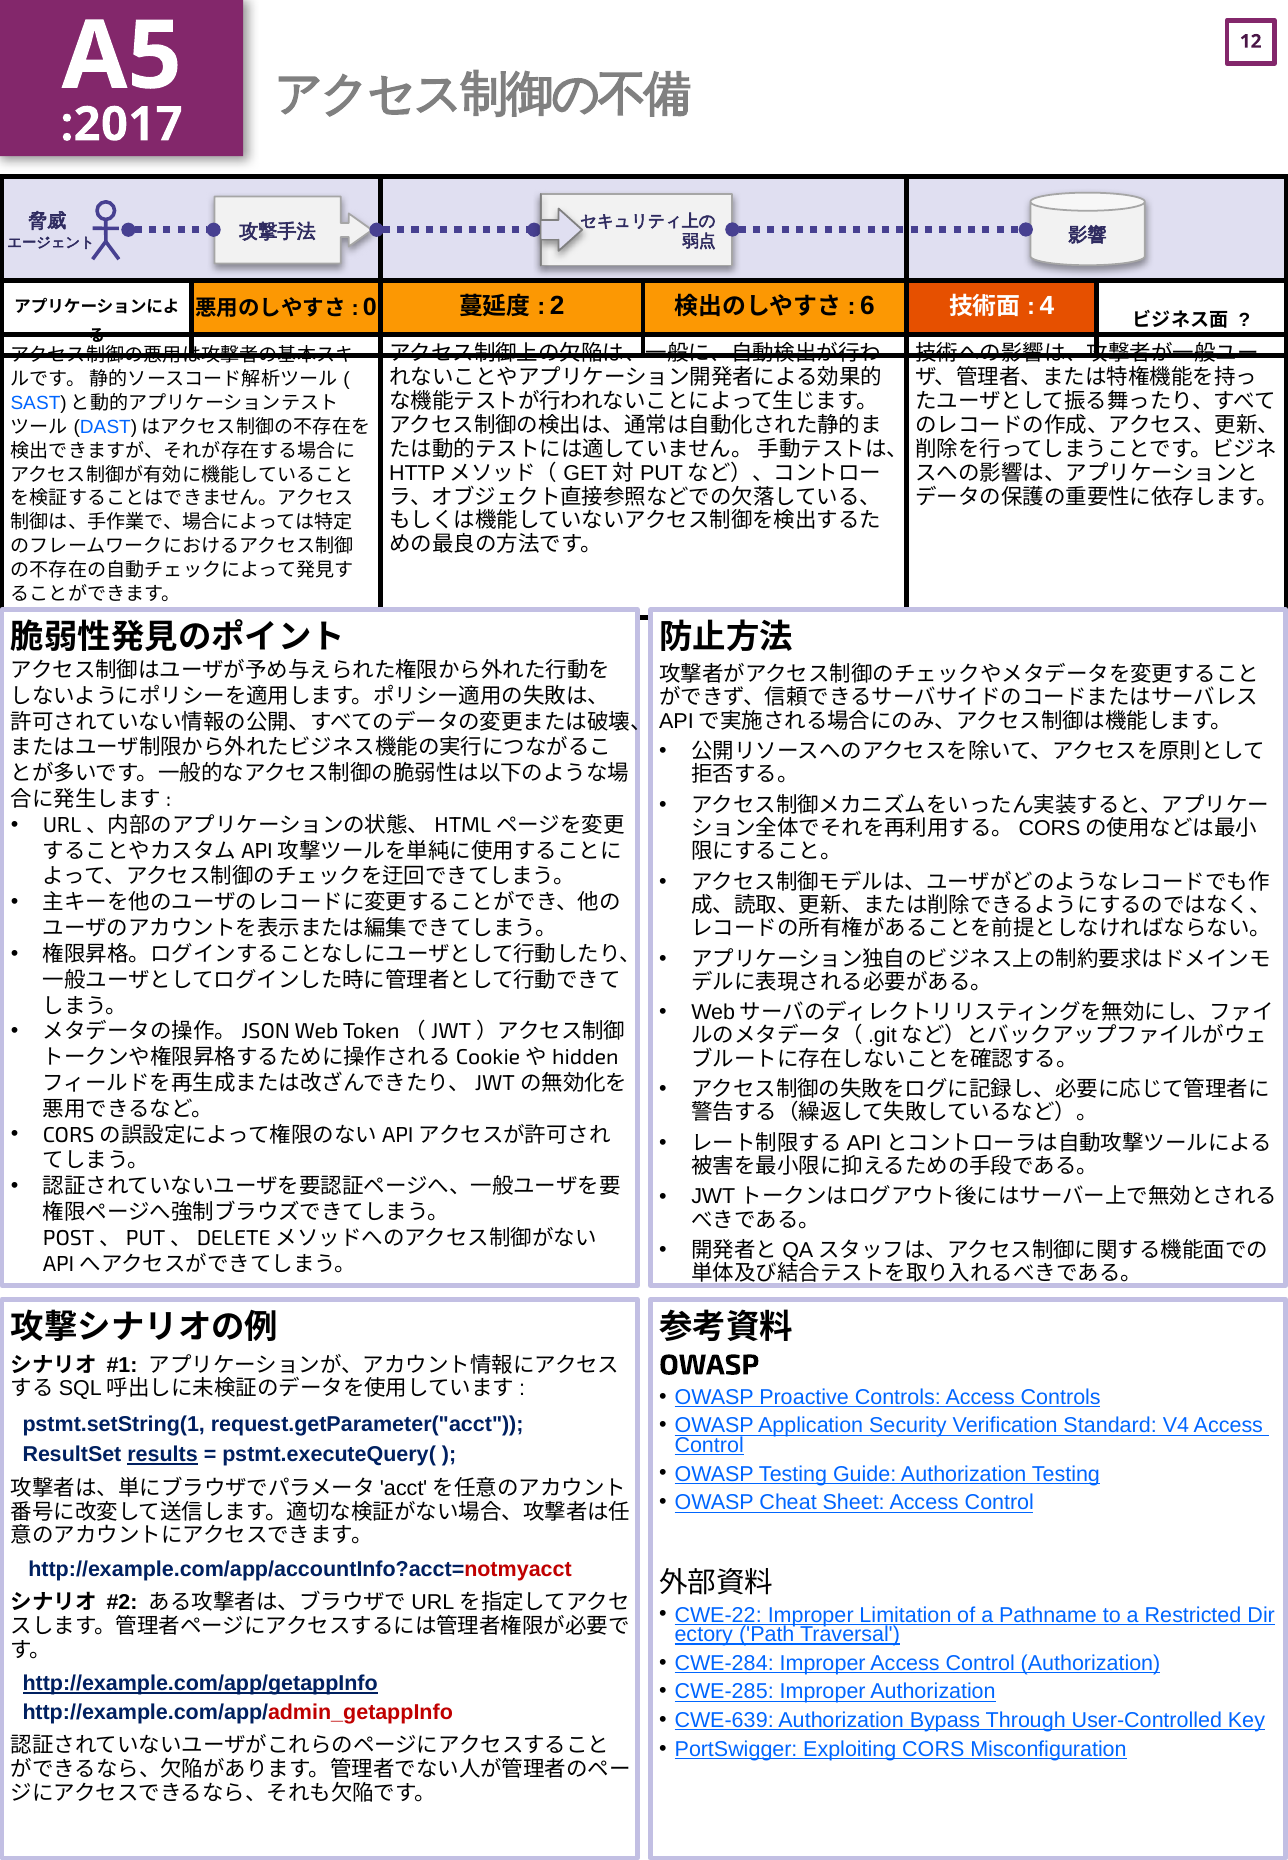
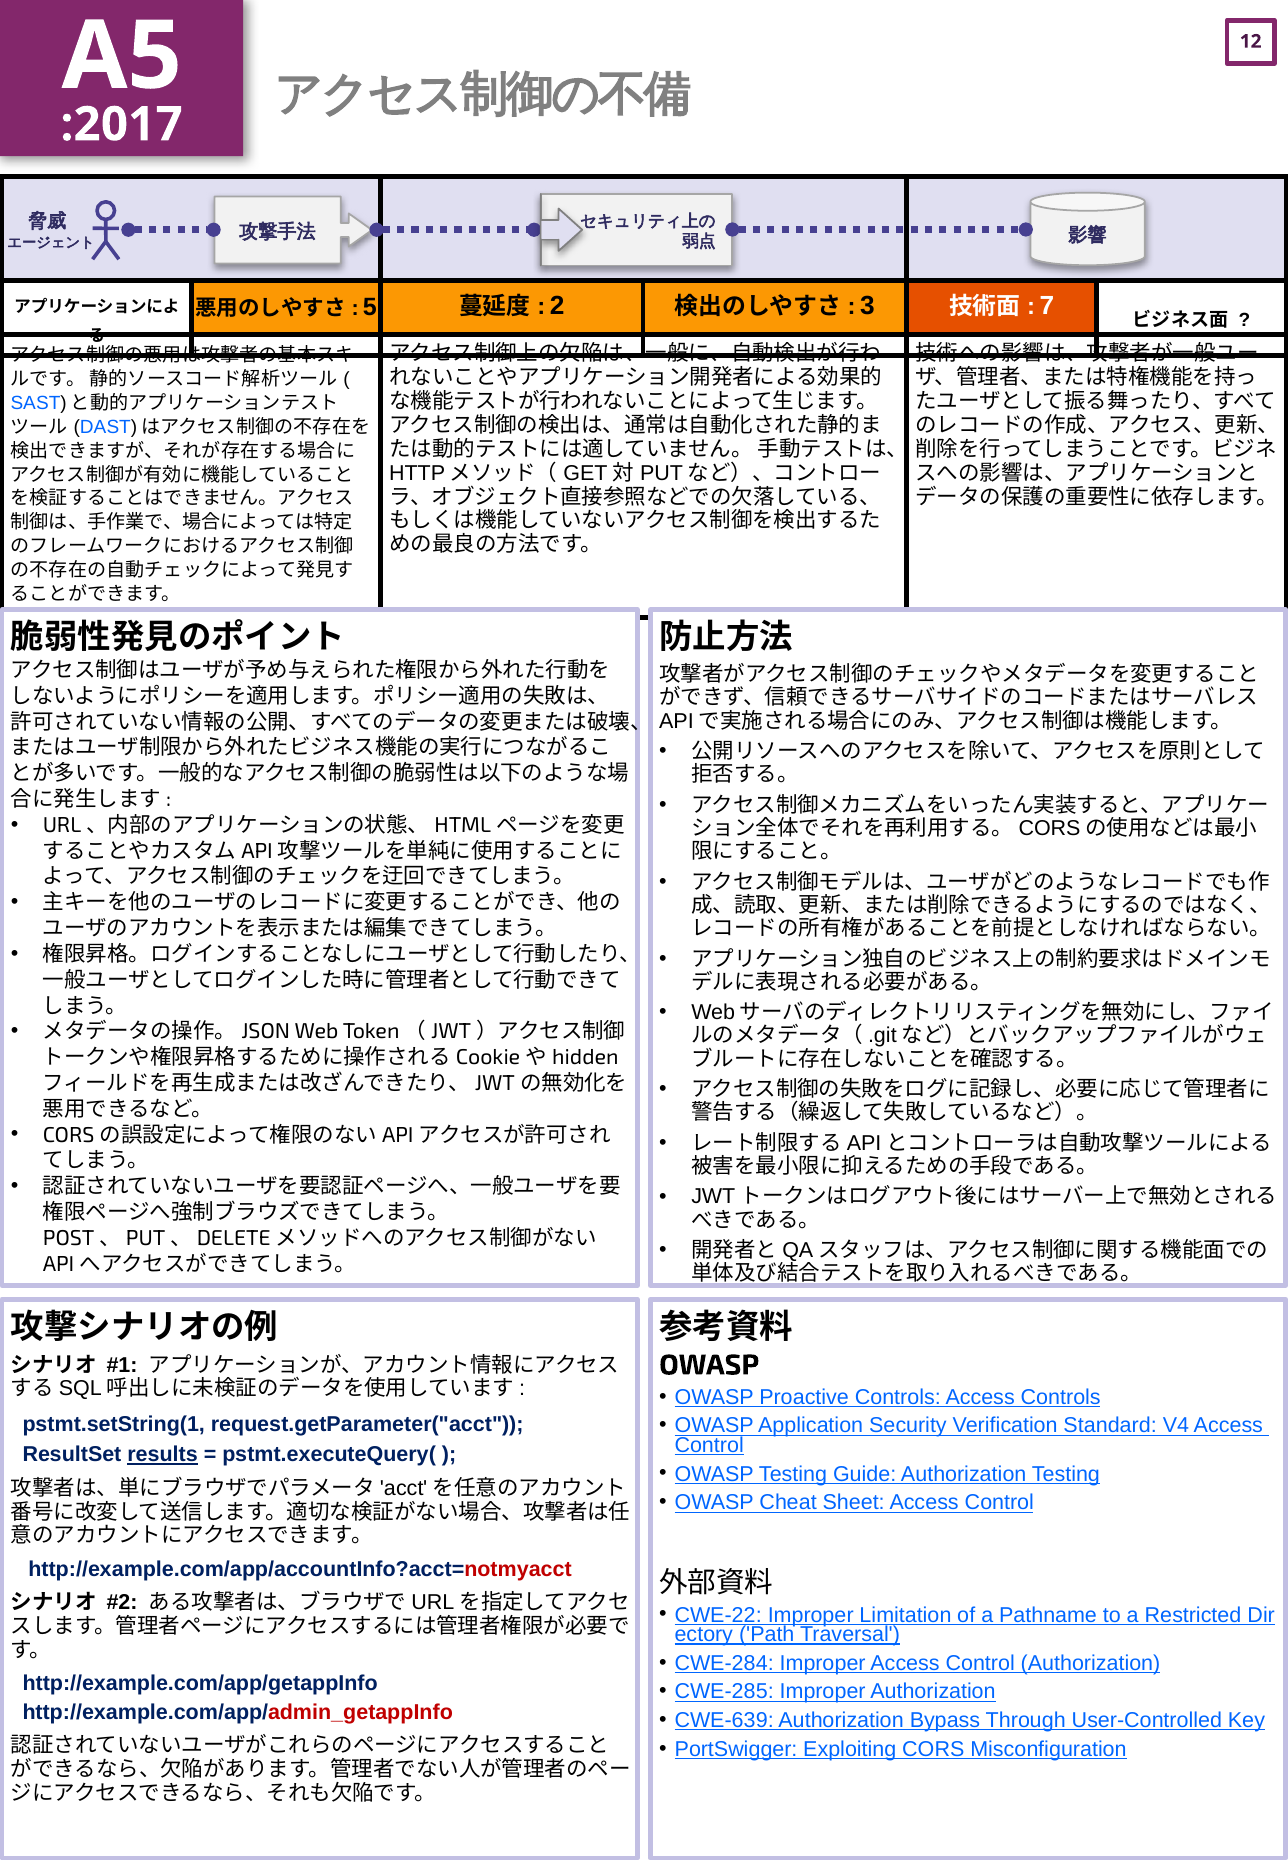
0: 0 -> 5
6: 6 -> 3
4: 4 -> 7
http://example.com/app/getappInfo underline: present -> none
